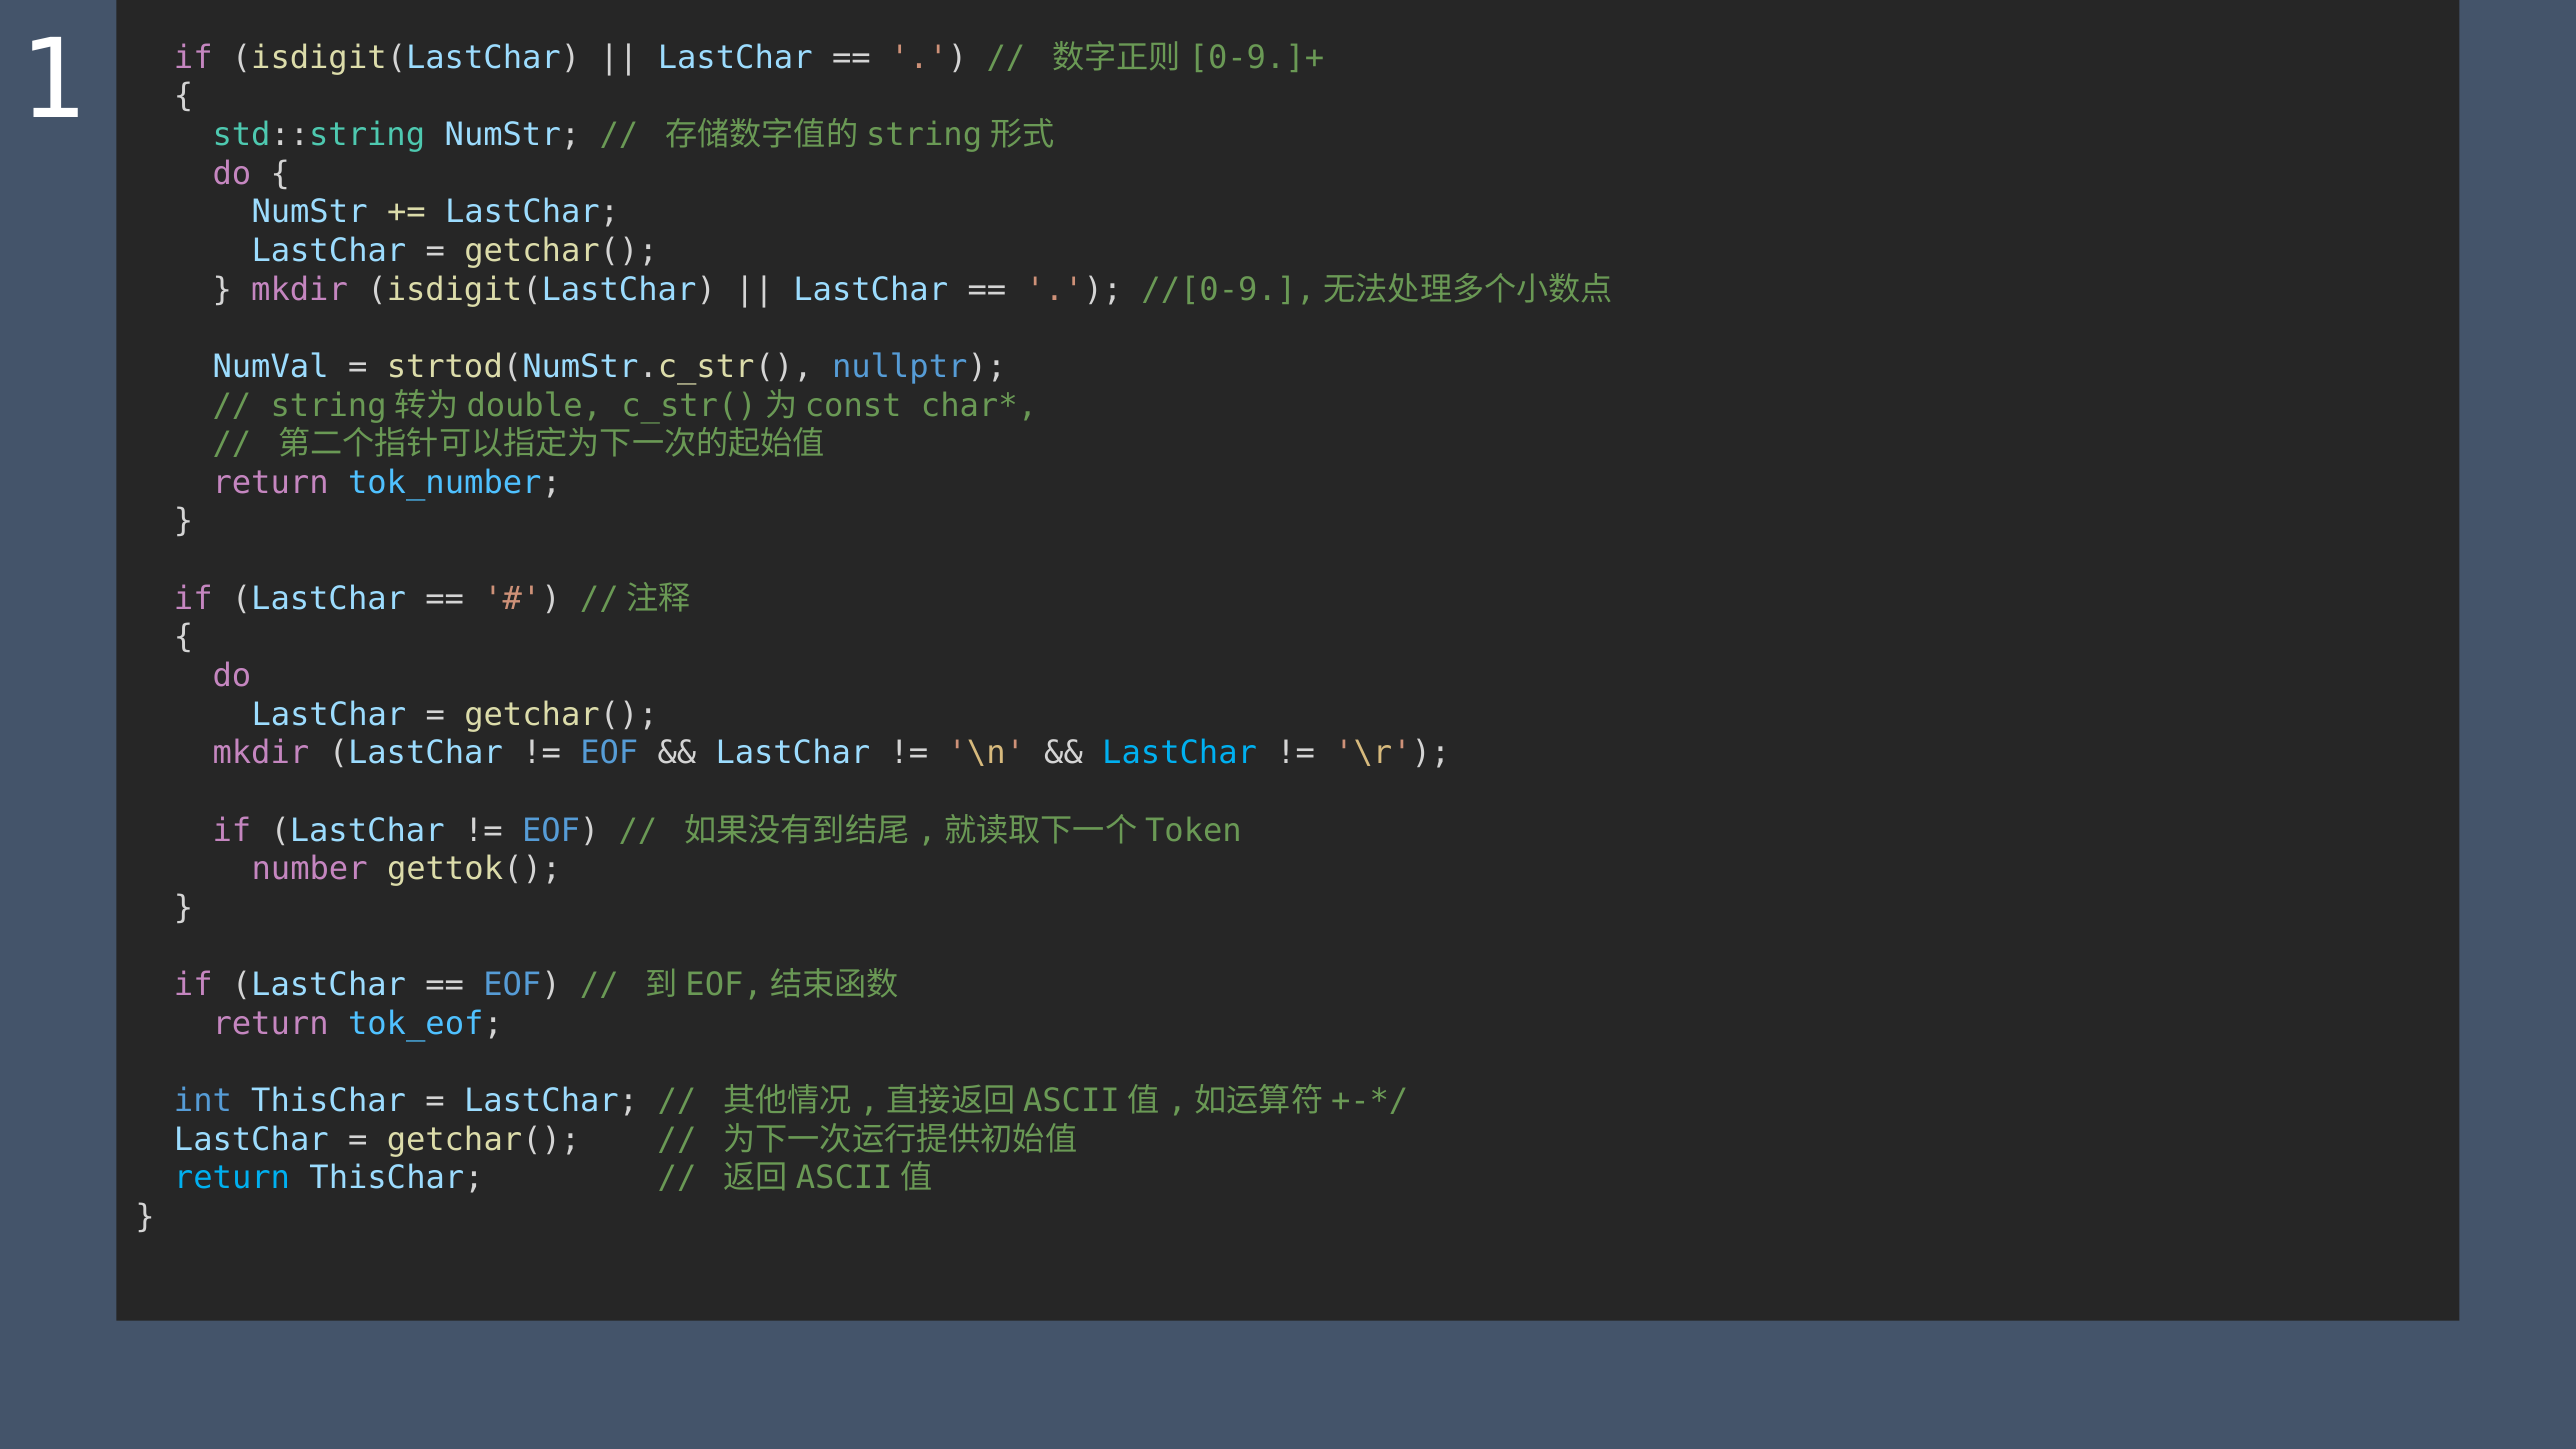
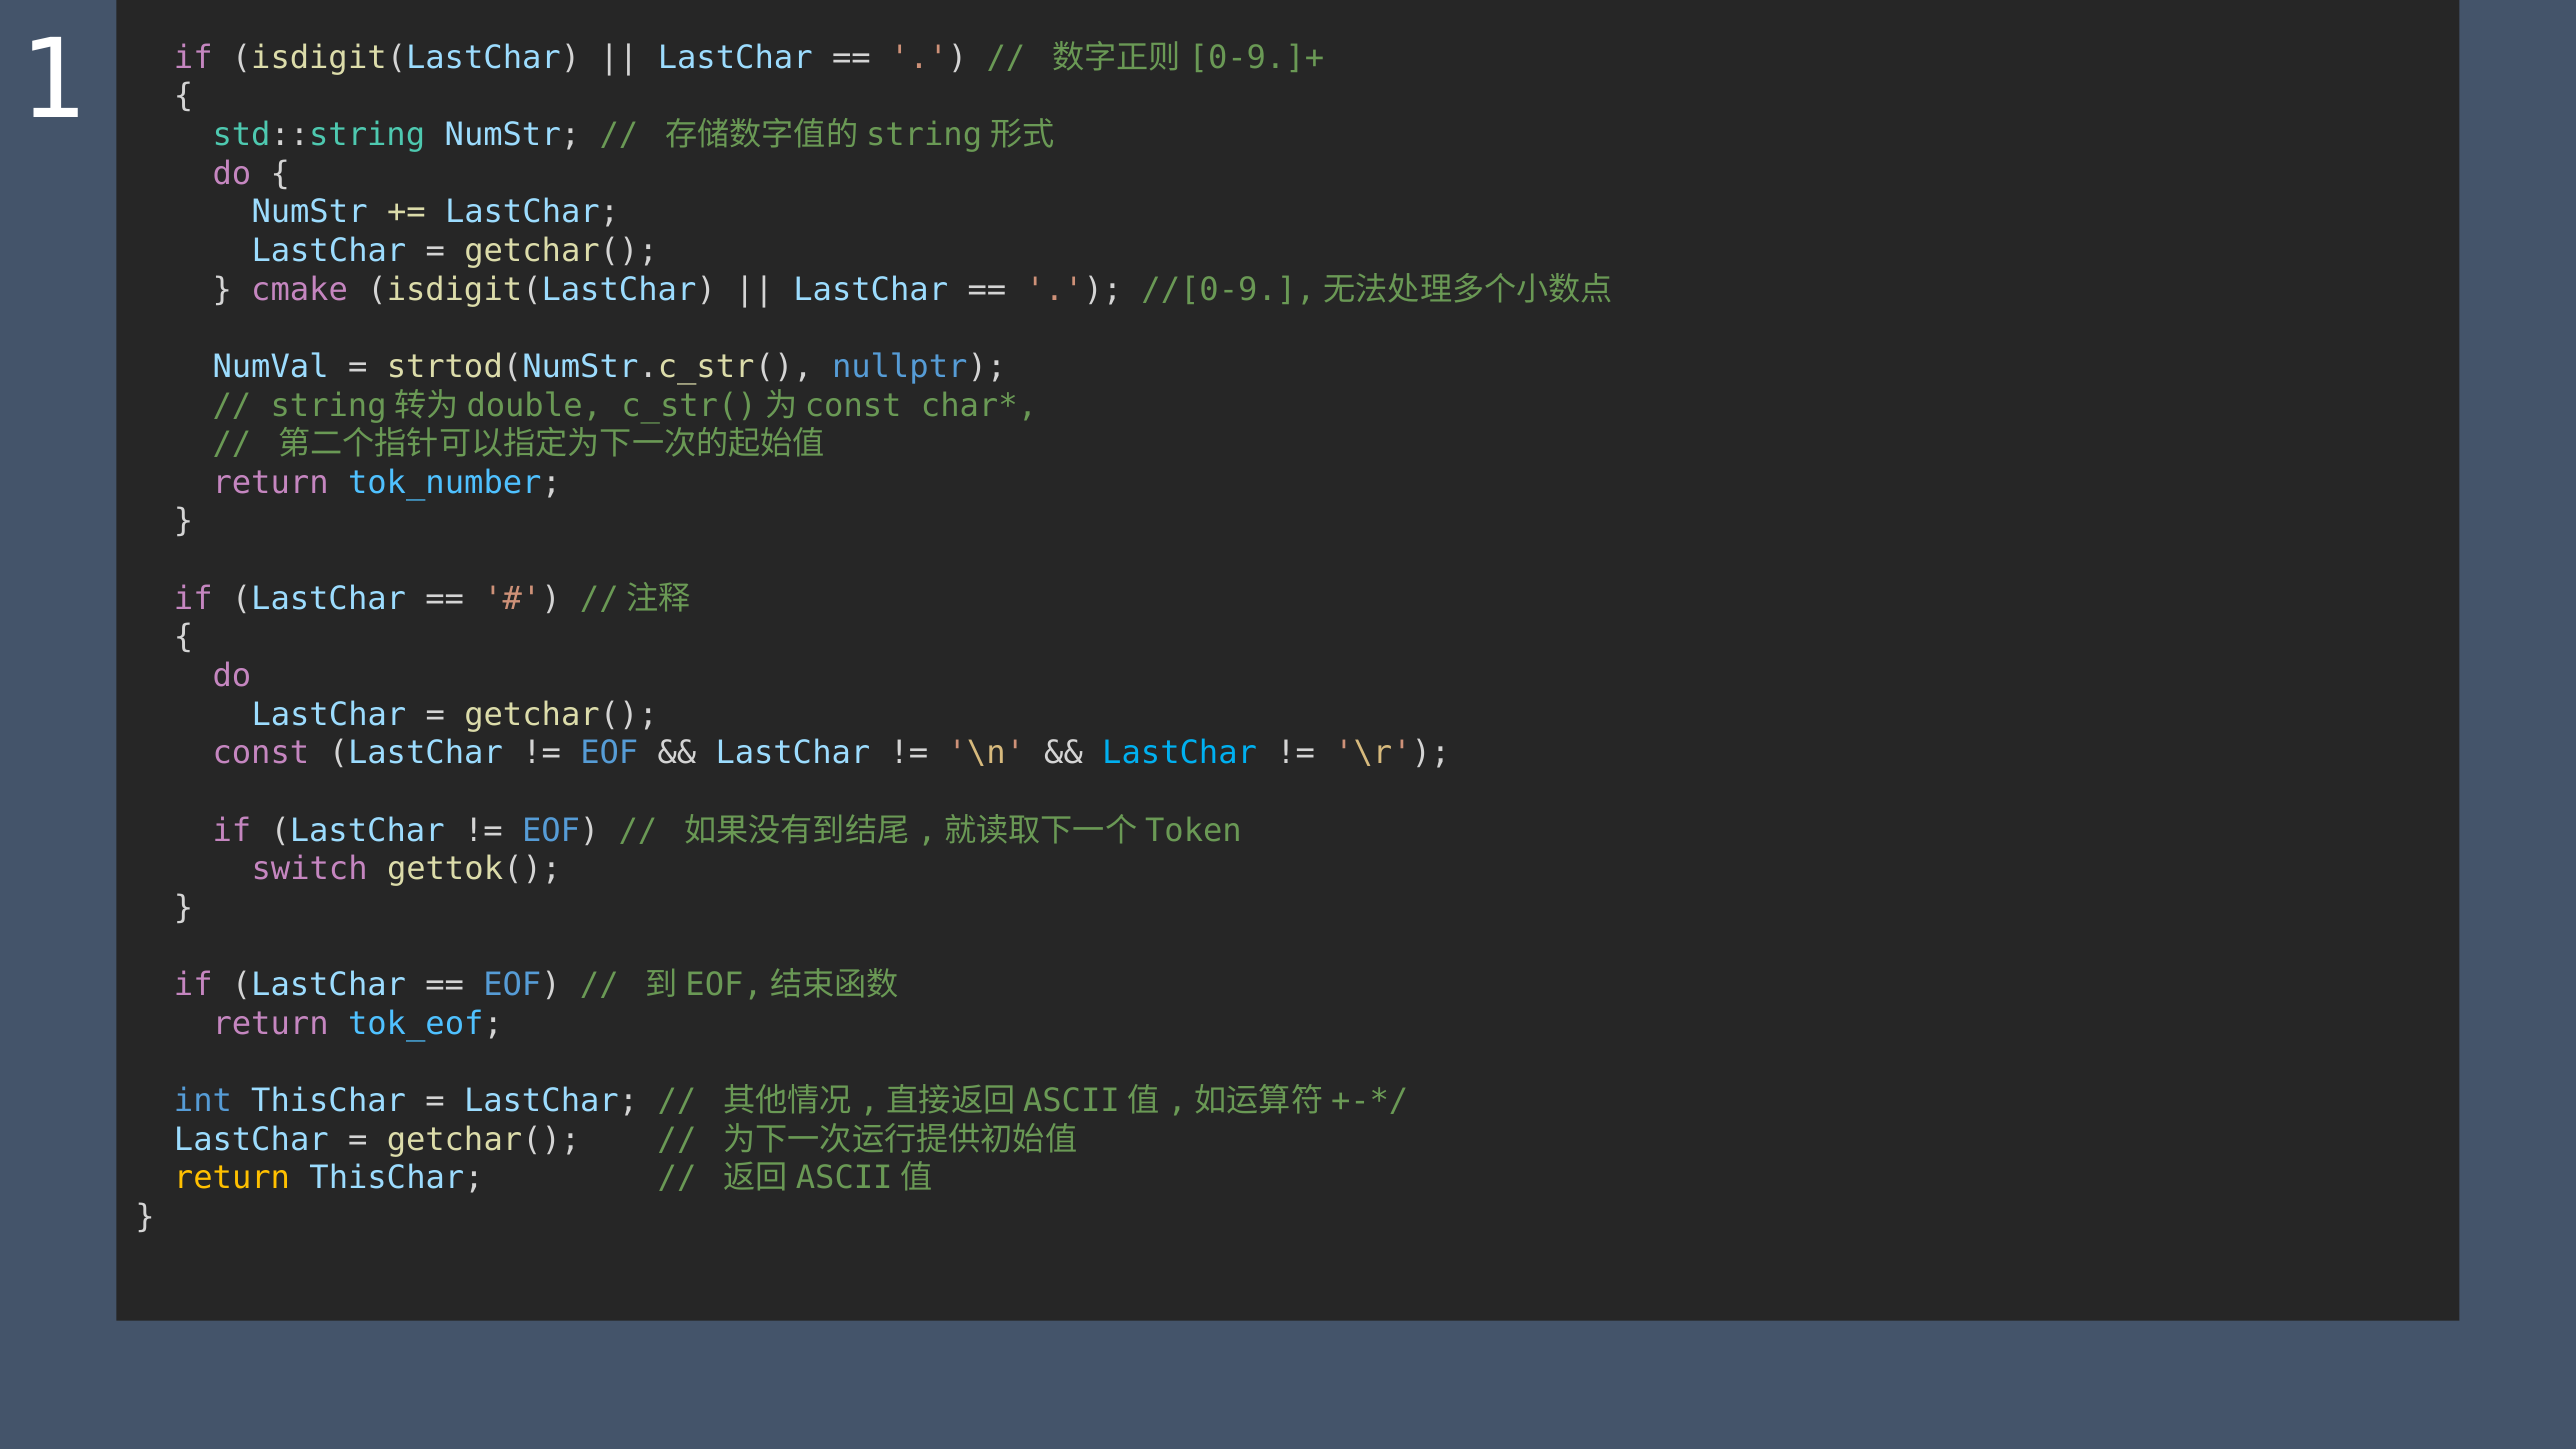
mkdir at (300, 290): mkdir -> cmake
mkdir at (261, 753): mkdir -> const
number: number -> switch
return at (232, 1178) colour: light blue -> yellow
